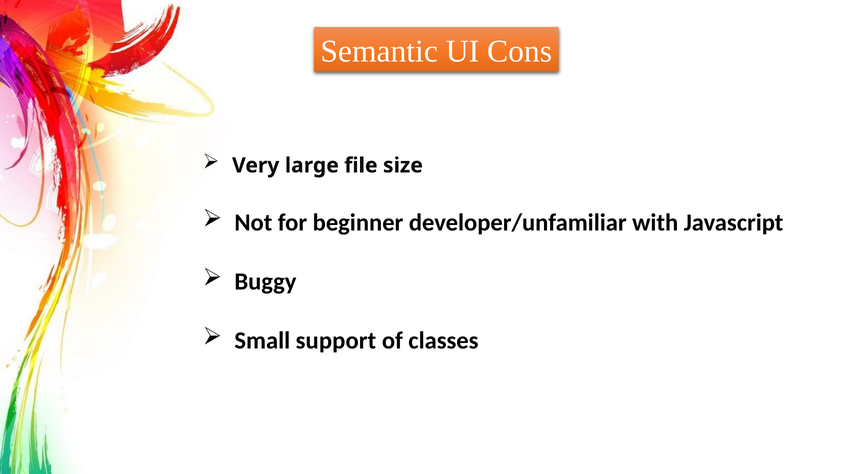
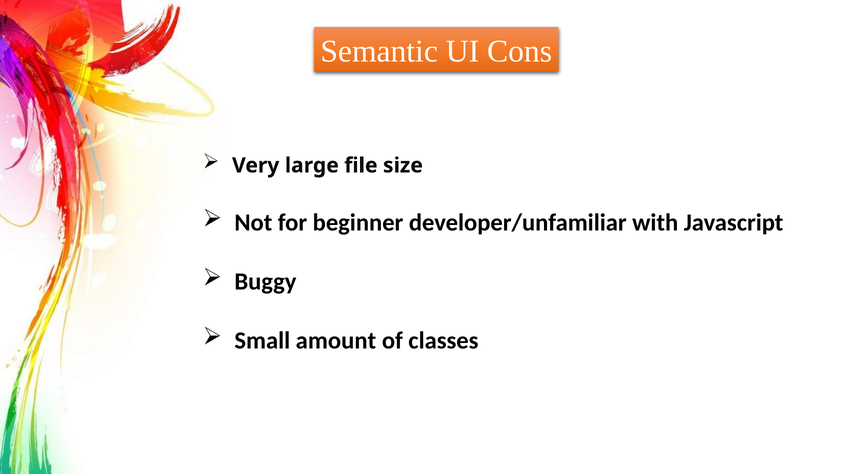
support: support -> amount
